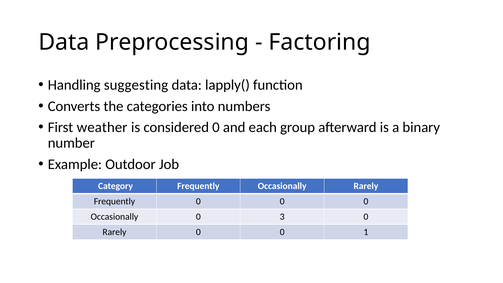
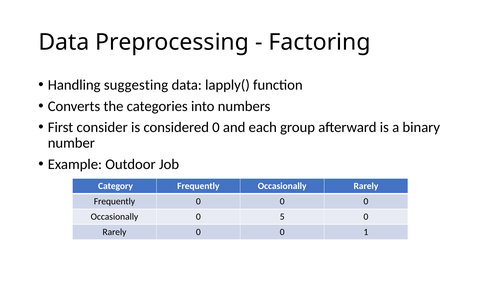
weather: weather -> consider
3: 3 -> 5
